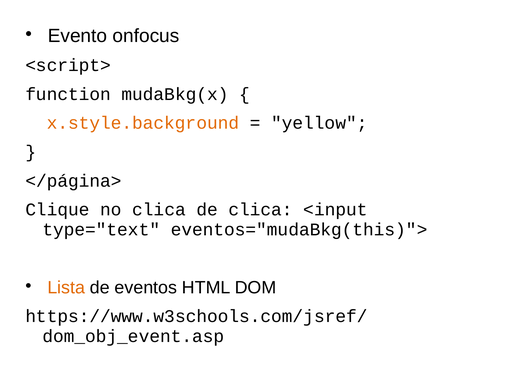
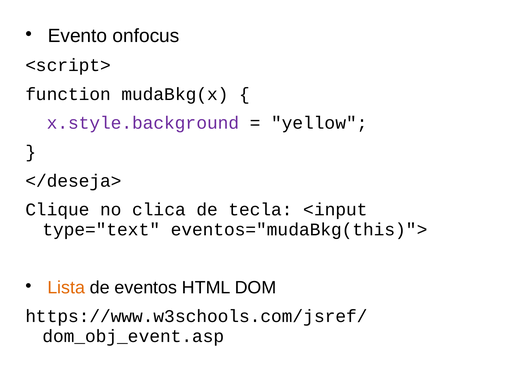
x.style.background colour: orange -> purple
</página>: </página> -> </deseja>
de clica: clica -> tecla
